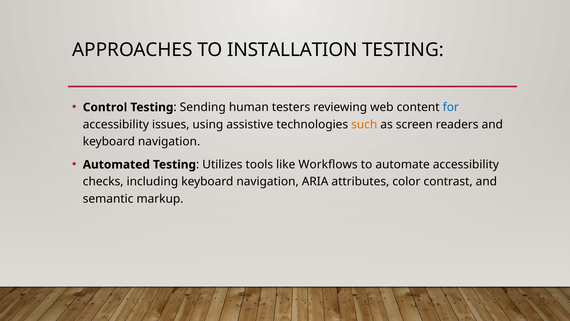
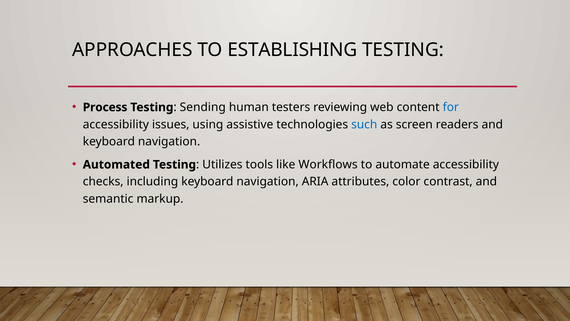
INSTALLATION: INSTALLATION -> ESTABLISHING
Control: Control -> Process
such colour: orange -> blue
